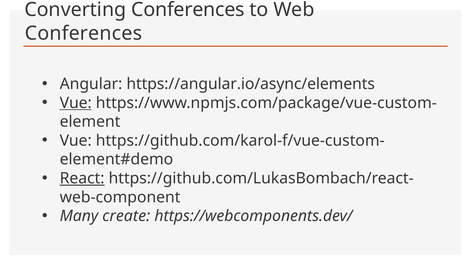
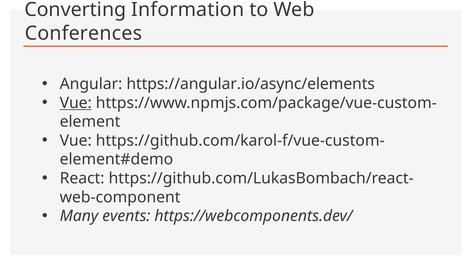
Converting Conferences: Conferences -> Information
React underline: present -> none
create: create -> events
